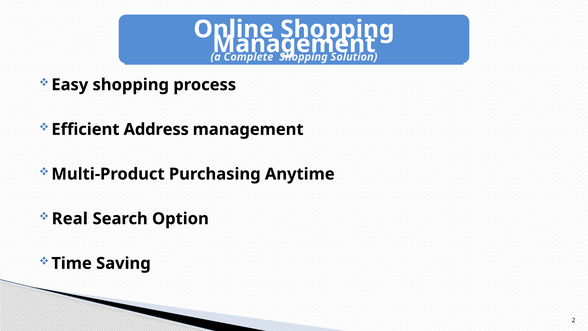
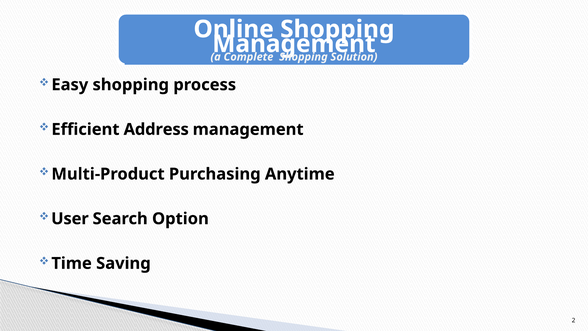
Real: Real -> User
